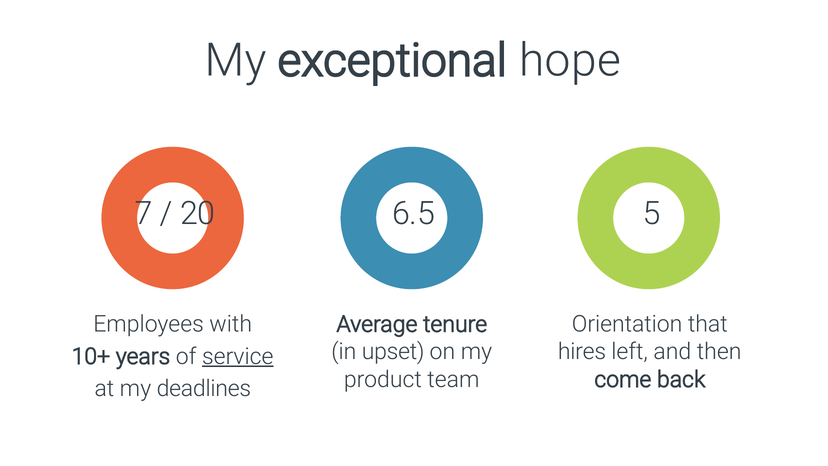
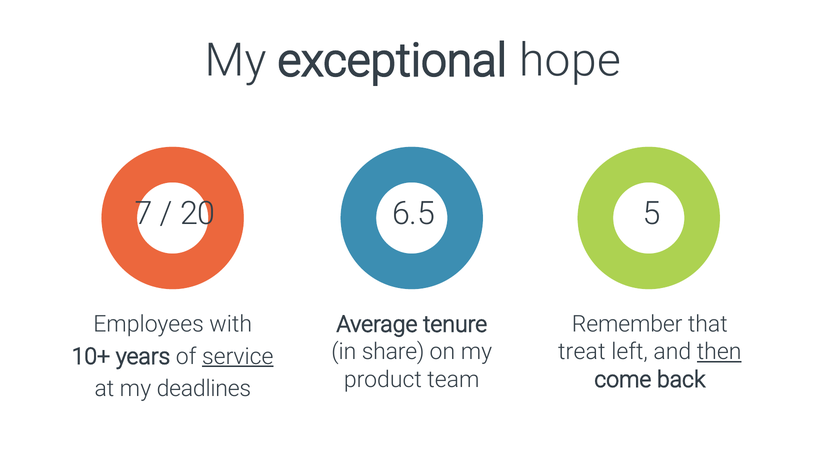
Orientation: Orientation -> Remember
upset: upset -> share
hires: hires -> treat
then underline: none -> present
